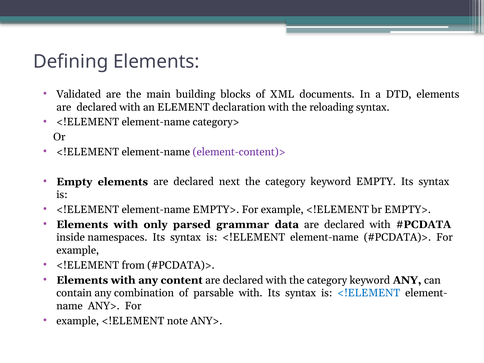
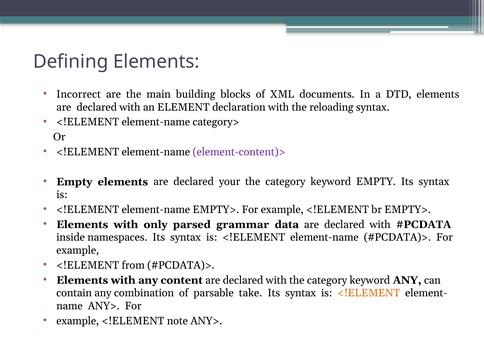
Validated: Validated -> Incorrect
next: next -> your
parsable with: with -> take
<!ELEMENT at (369, 293) colour: blue -> orange
